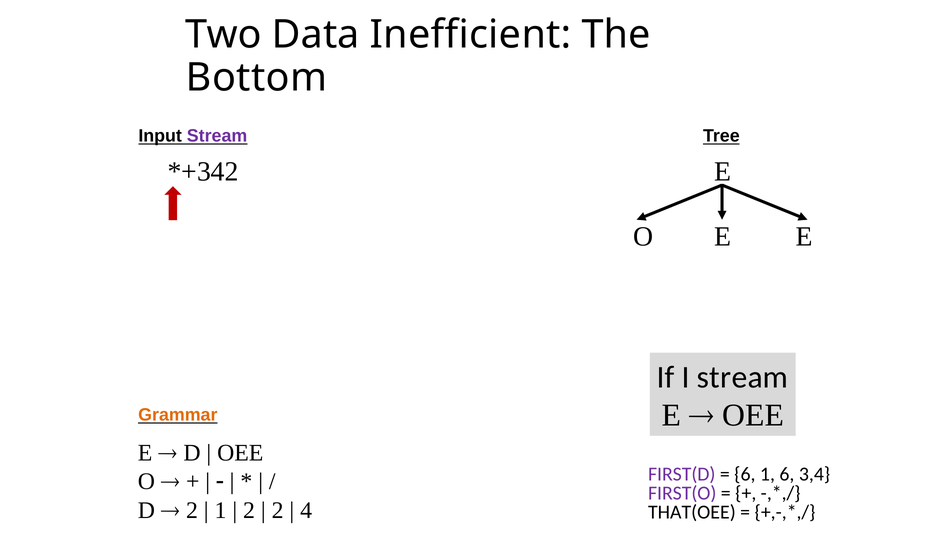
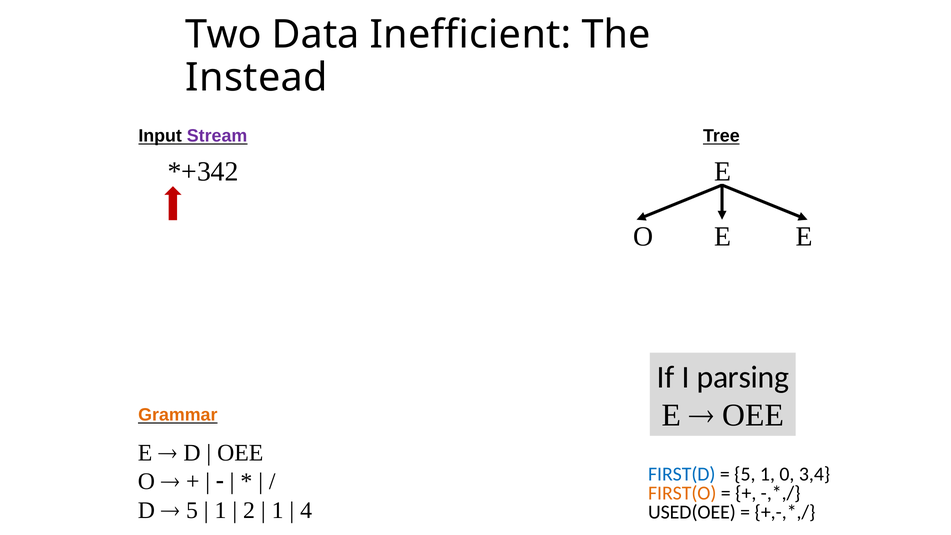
Bottom: Bottom -> Instead
I stream: stream -> parsing
FIRST(D colour: purple -> blue
6 at (745, 474): 6 -> 5
1 6: 6 -> 0
FIRST(O colour: purple -> orange
2 at (192, 510): 2 -> 5
2 at (278, 510): 2 -> 1
THAT(OEE: THAT(OEE -> USED(OEE
